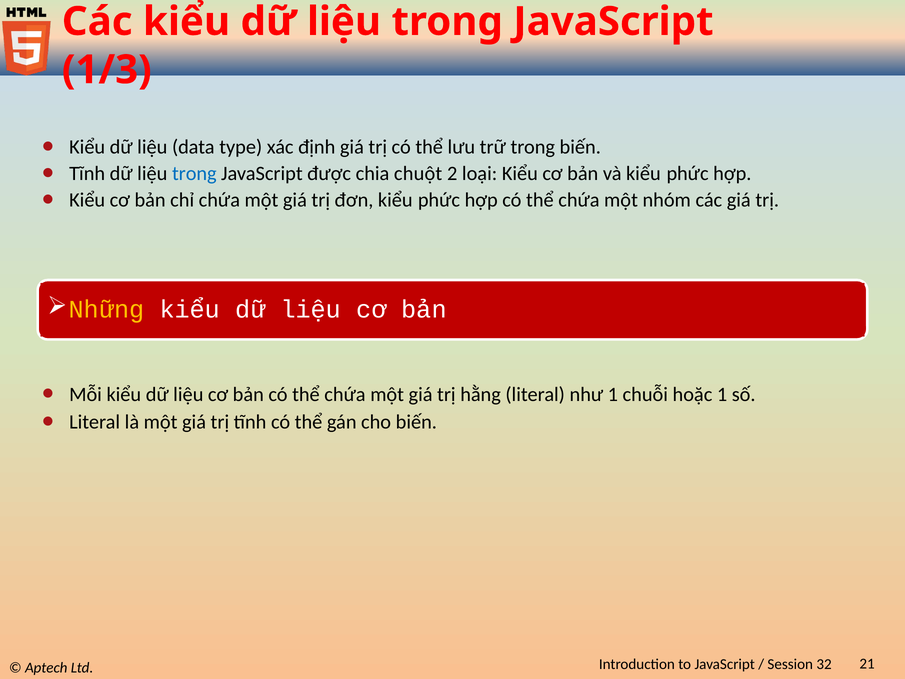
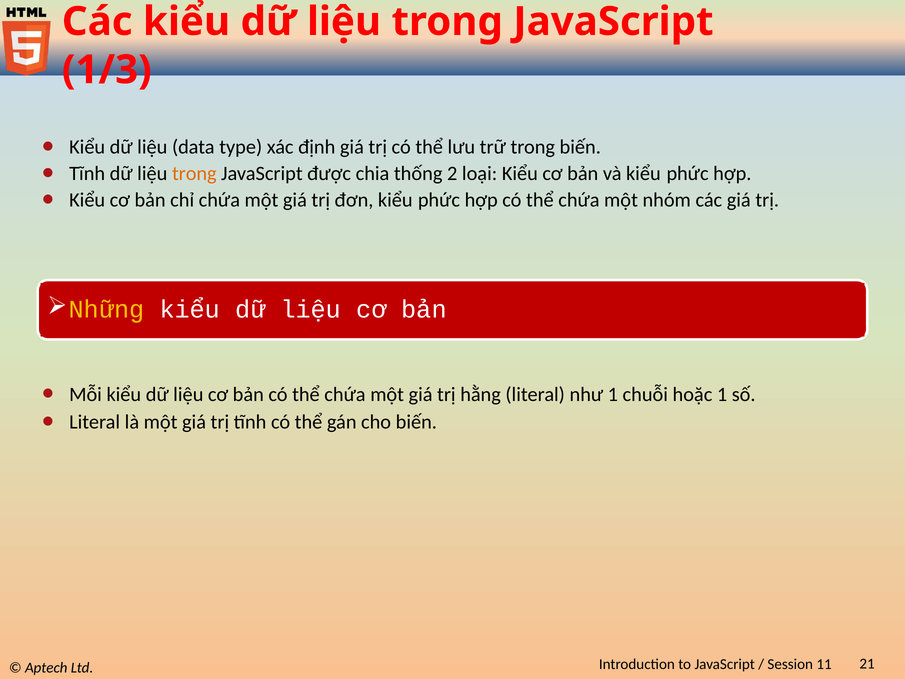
trong at (194, 174) colour: blue -> orange
chuột: chuột -> thống
32: 32 -> 11
